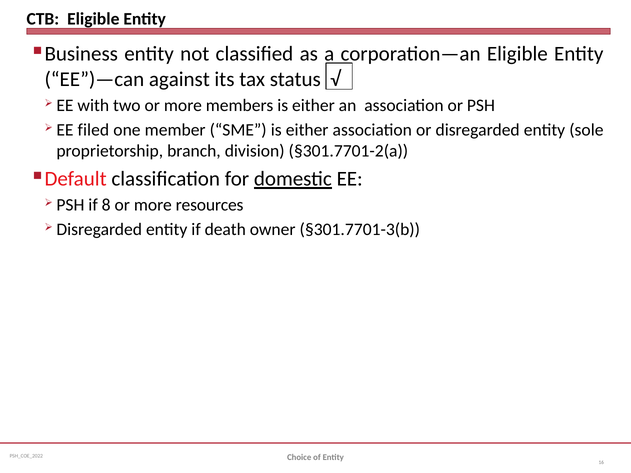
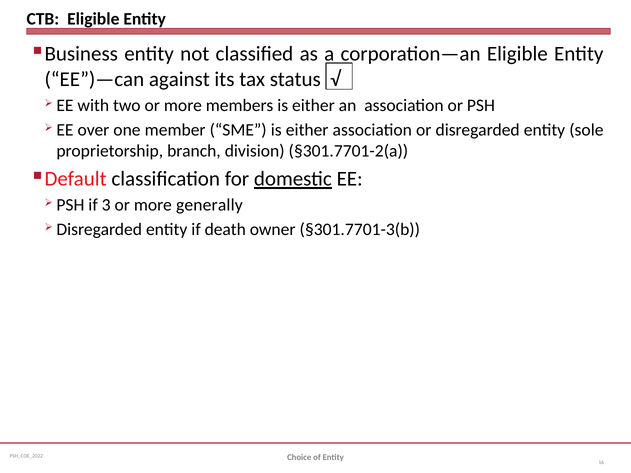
filed: filed -> over
8: 8 -> 3
resources: resources -> generally
